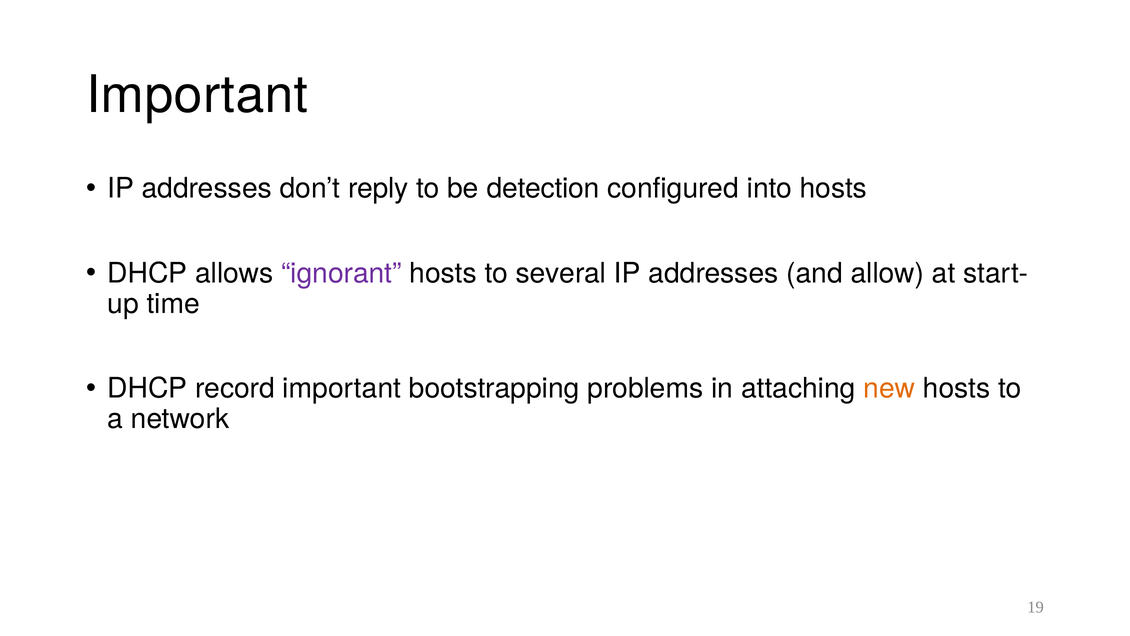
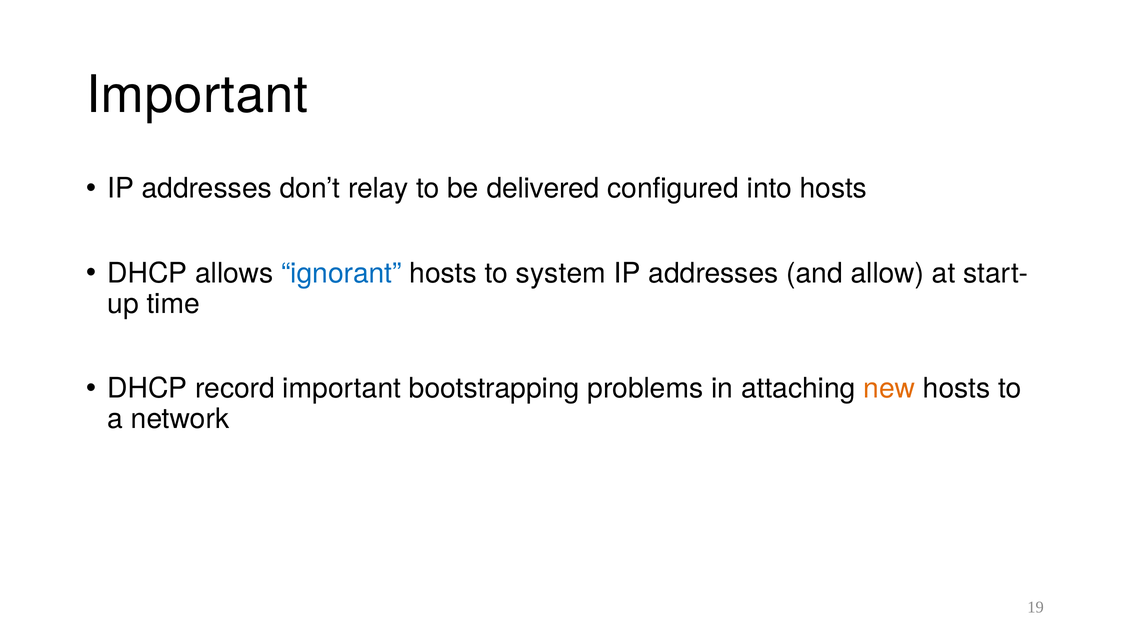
reply: reply -> relay
detection: detection -> delivered
ignorant colour: purple -> blue
several: several -> system
